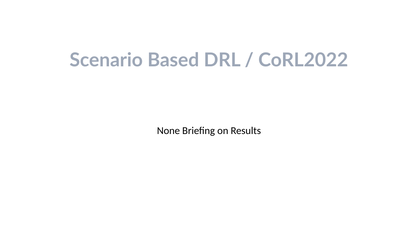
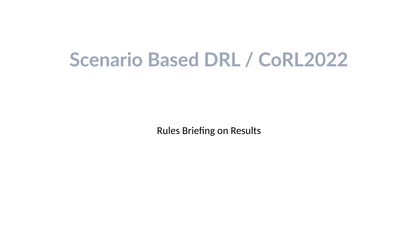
None: None -> Rules
